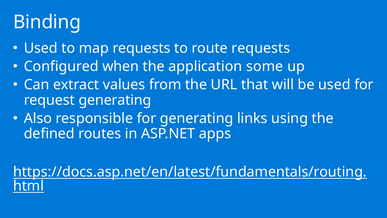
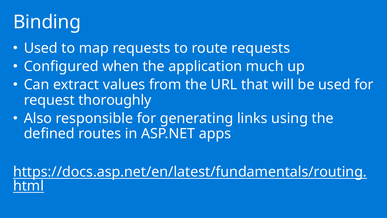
some: some -> much
request generating: generating -> thoroughly
